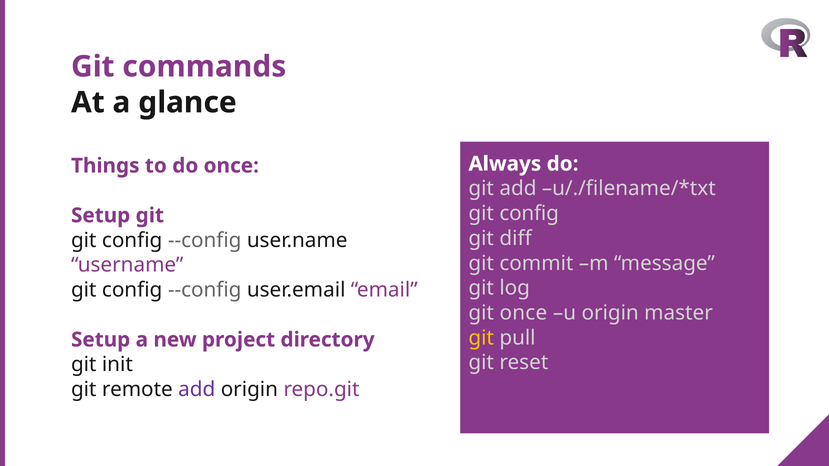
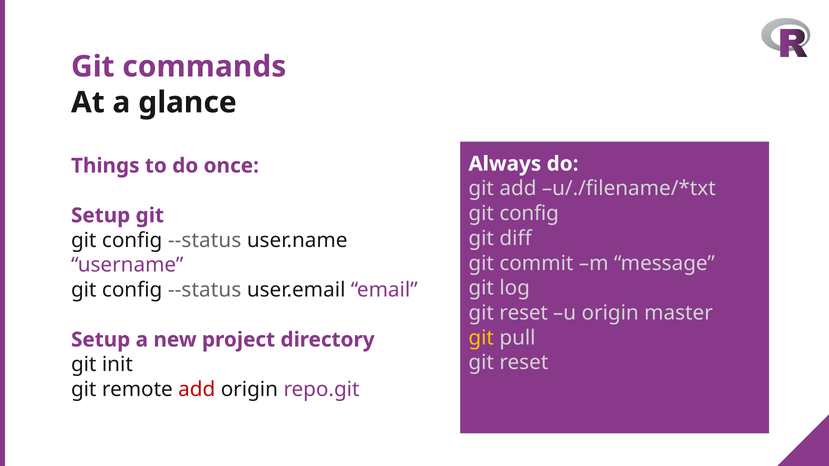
--config at (205, 240): --config -> --status
--config at (205, 290): --config -> --status
once at (523, 313): once -> reset
add at (197, 390) colour: purple -> red
